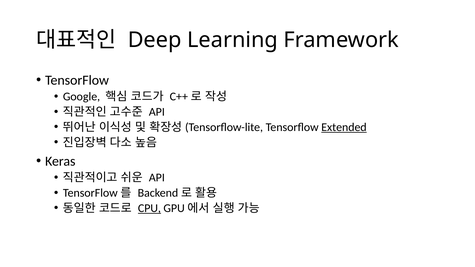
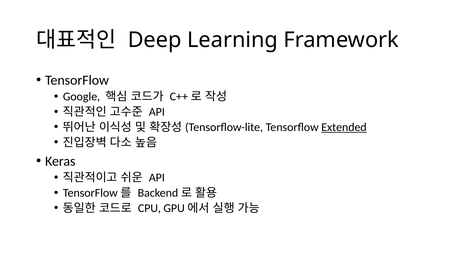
CPU underline: present -> none
